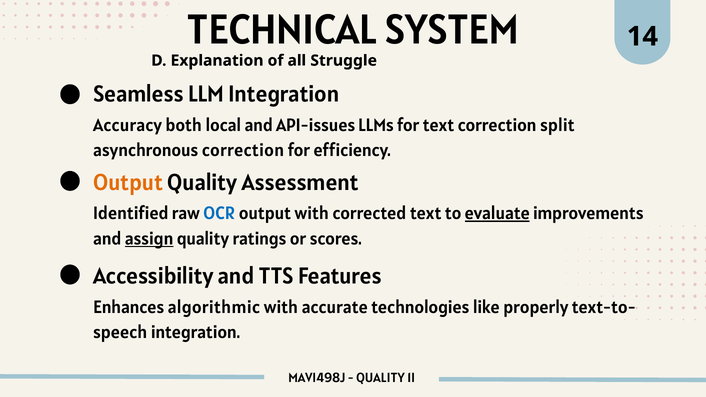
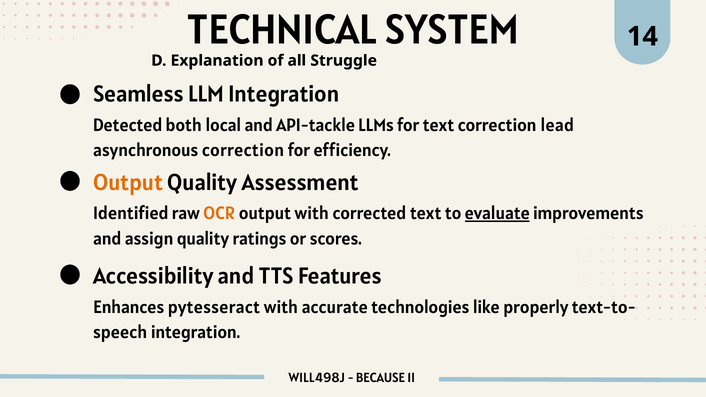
Accuracy: Accuracy -> Detected
API-issues: API-issues -> API-tackle
split: split -> lead
OCR colour: blue -> orange
assign underline: present -> none
algorithmic: algorithmic -> pytesseract
MAVI498J: MAVI498J -> WILL498J
QUALITY at (380, 378): QUALITY -> BECAUSE
